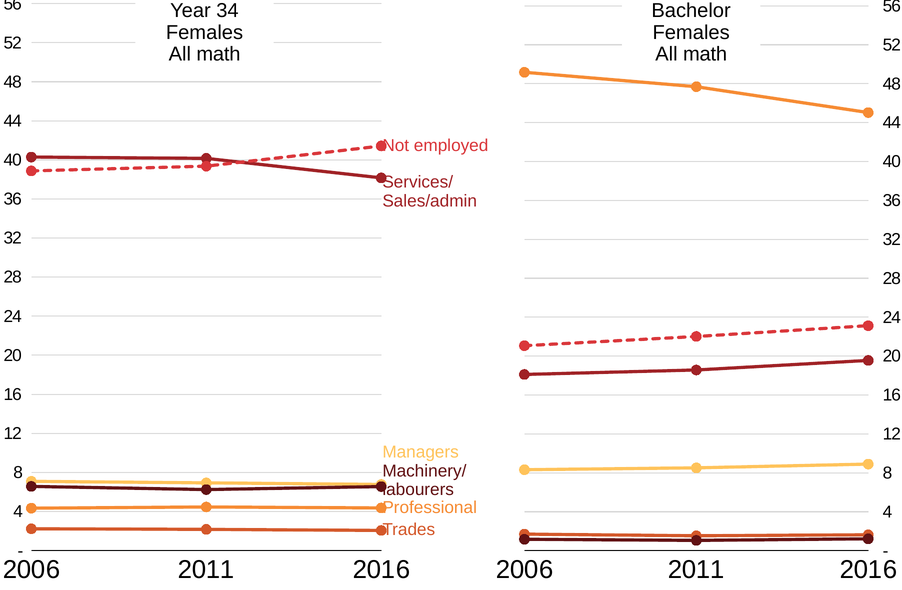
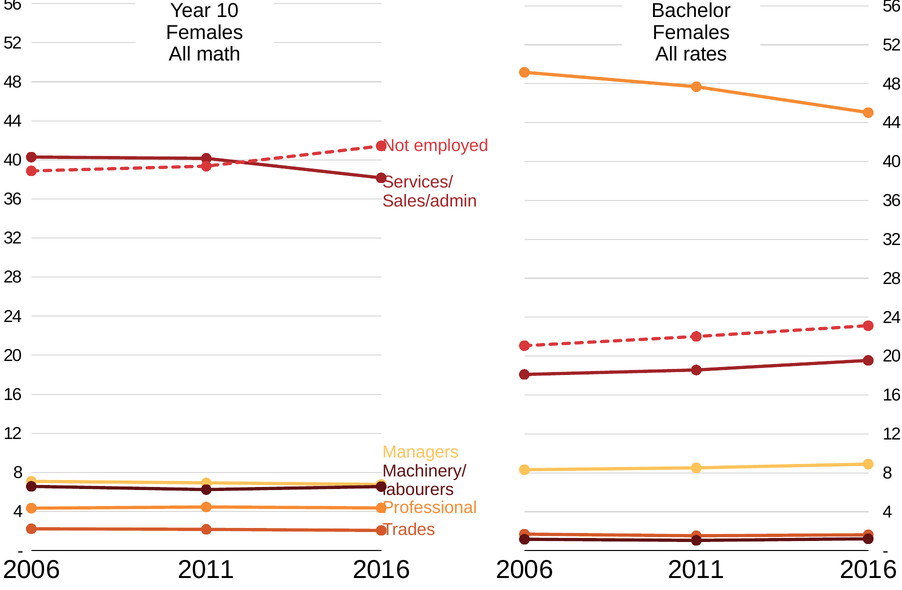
34: 34 -> 10
math at (705, 54): math -> rates
